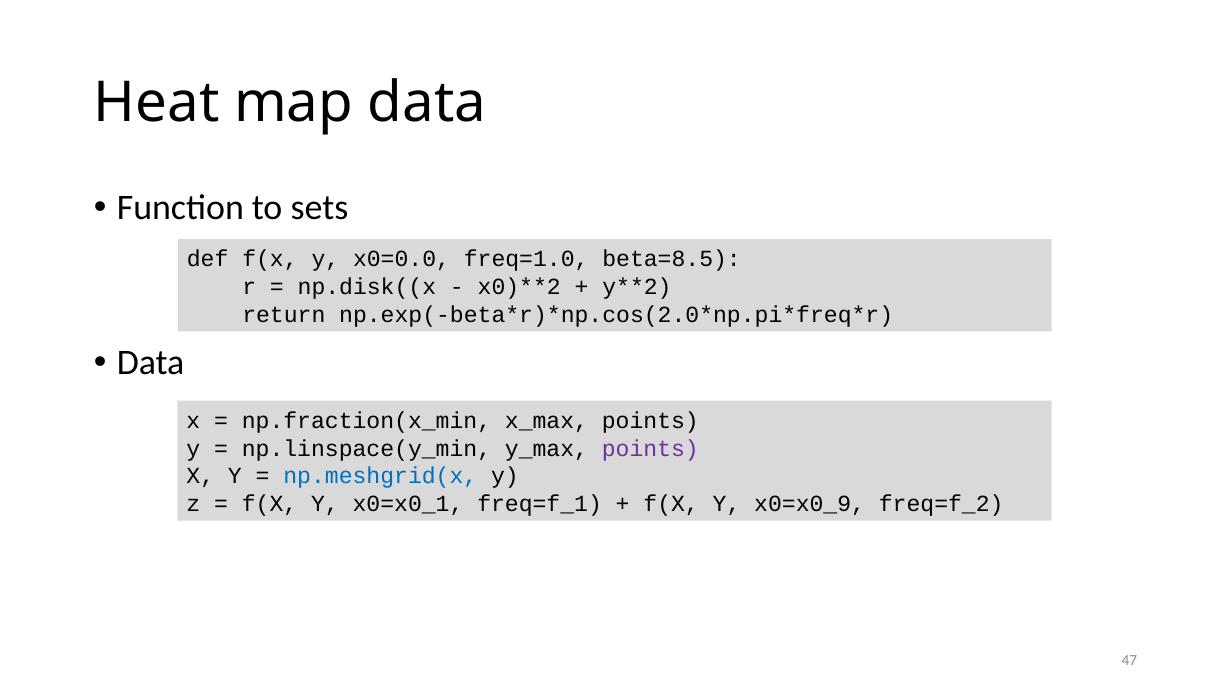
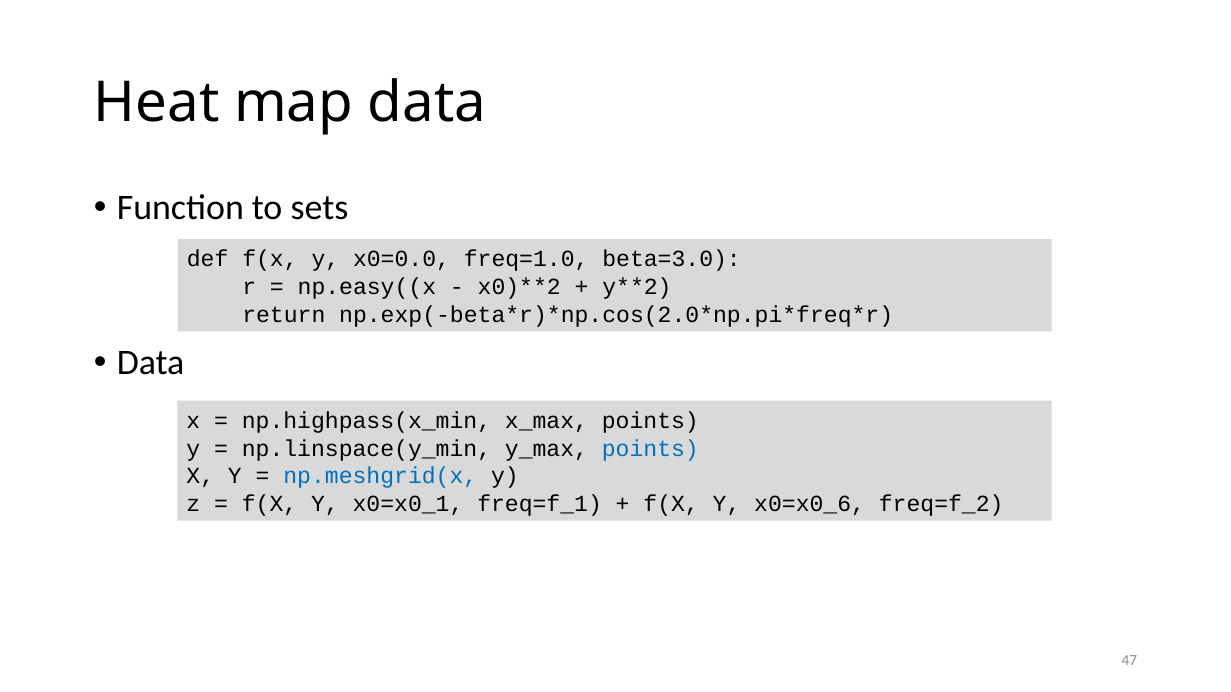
beta=8.5: beta=8.5 -> beta=3.0
np.disk((x: np.disk((x -> np.easy((x
np.fraction(x_min: np.fraction(x_min -> np.highpass(x_min
points at (650, 449) colour: purple -> blue
x0=x0_9: x0=x0_9 -> x0=x0_6
